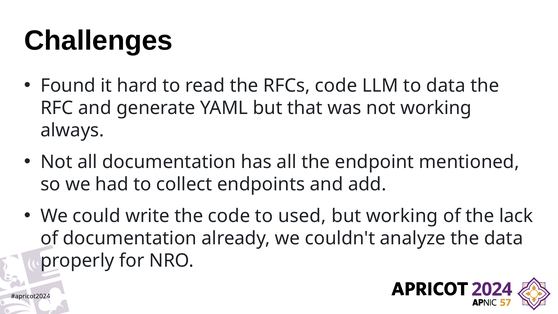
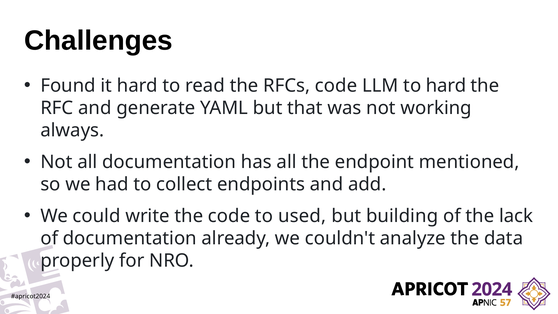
to data: data -> hard
but working: working -> building
